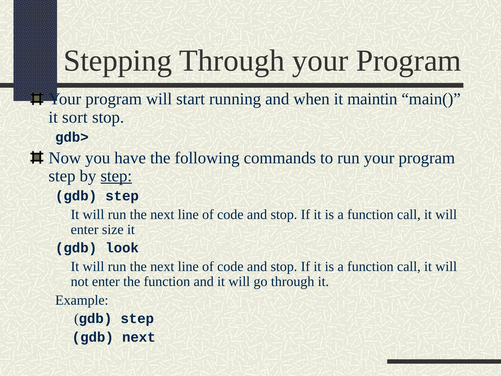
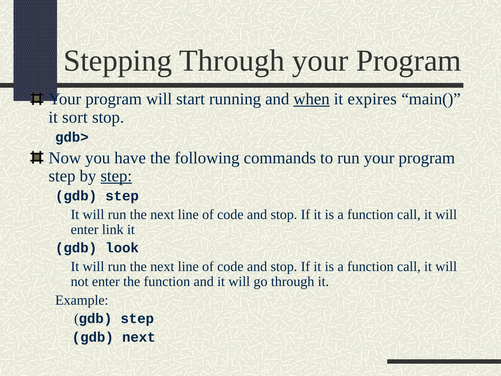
when underline: none -> present
maintin: maintin -> expires
size: size -> link
